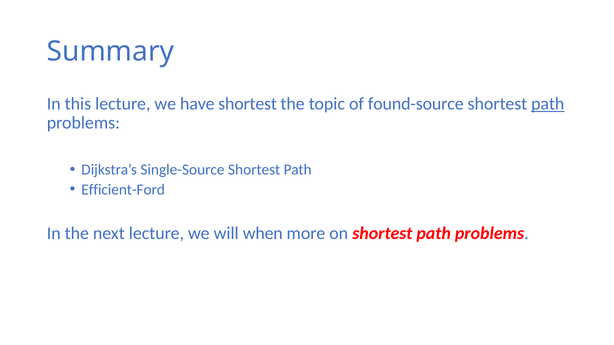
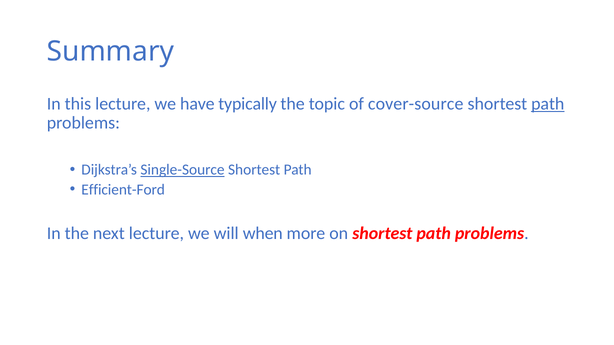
have shortest: shortest -> typically
found-source: found-source -> cover-source
Single-Source underline: none -> present
